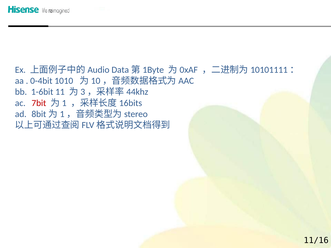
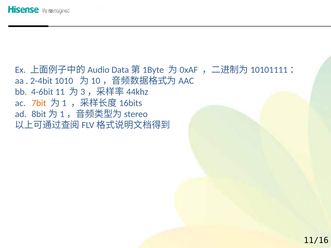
0-4bit: 0-4bit -> 2-4bit
1-6bit: 1-6bit -> 4-6bit
7bit colour: red -> orange
